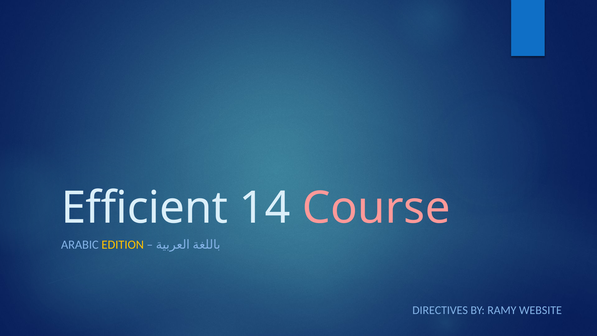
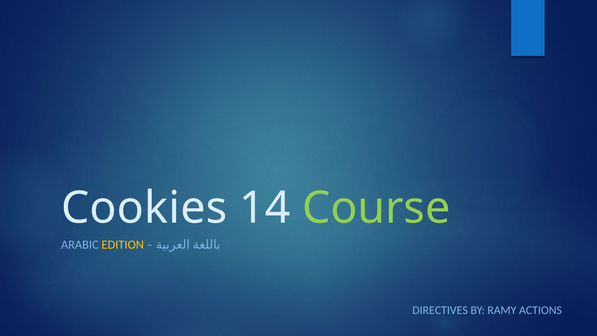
Efficient: Efficient -> Cookies
Course colour: pink -> light green
WEBSITE: WEBSITE -> ACTIONS
